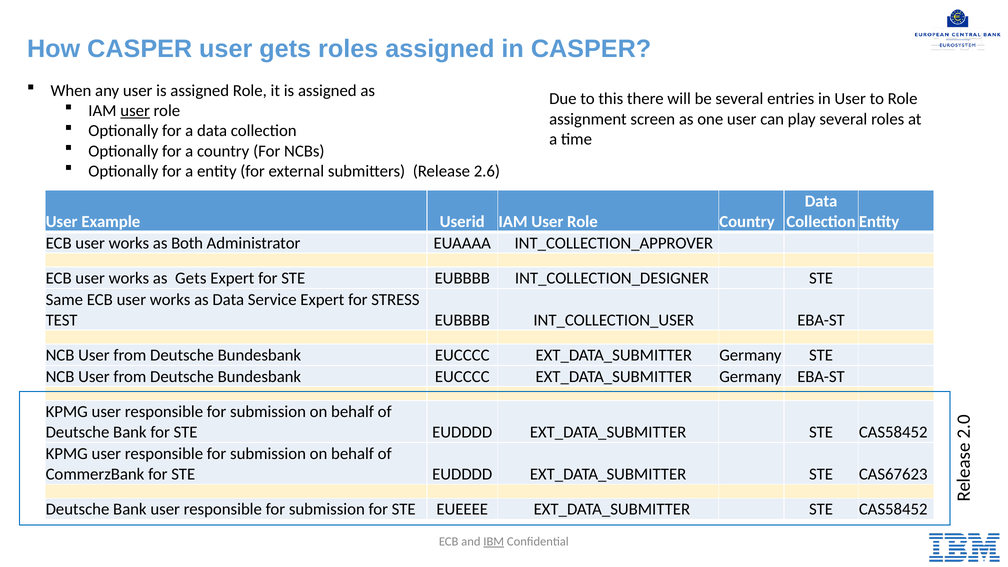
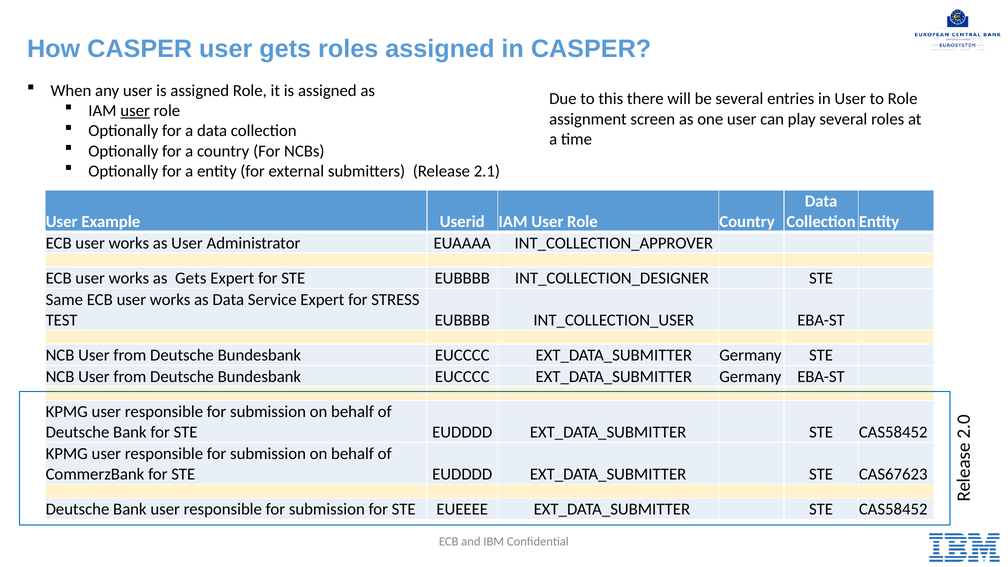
2.6: 2.6 -> 2.1
as Both: Both -> User
IBM underline: present -> none
